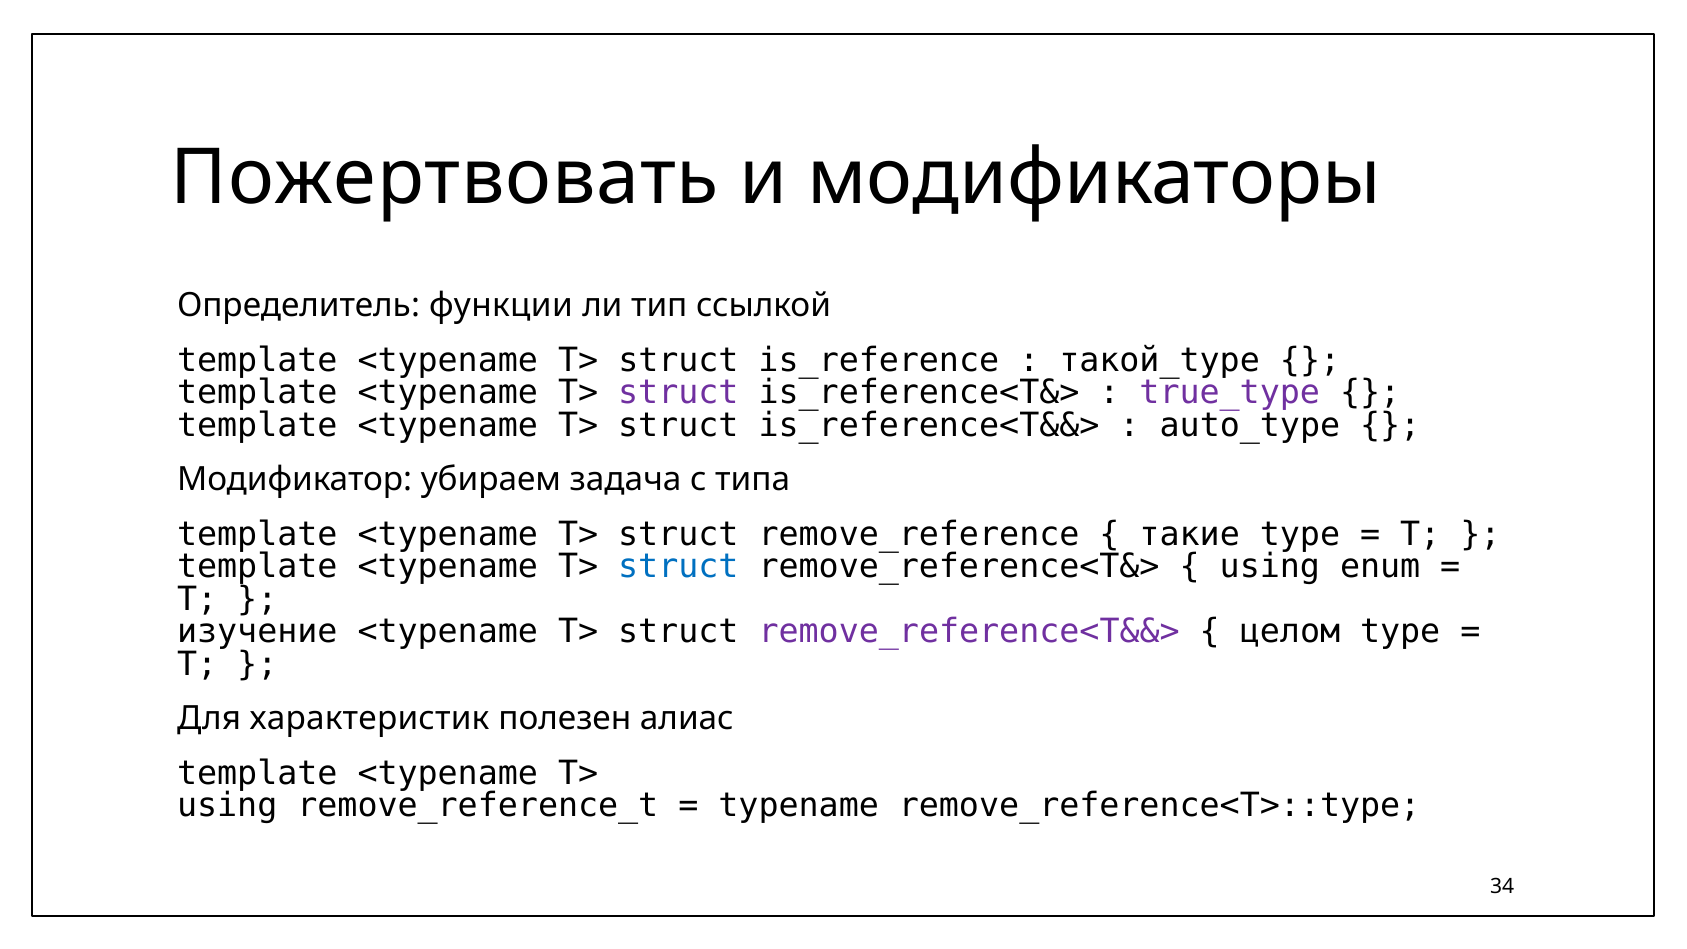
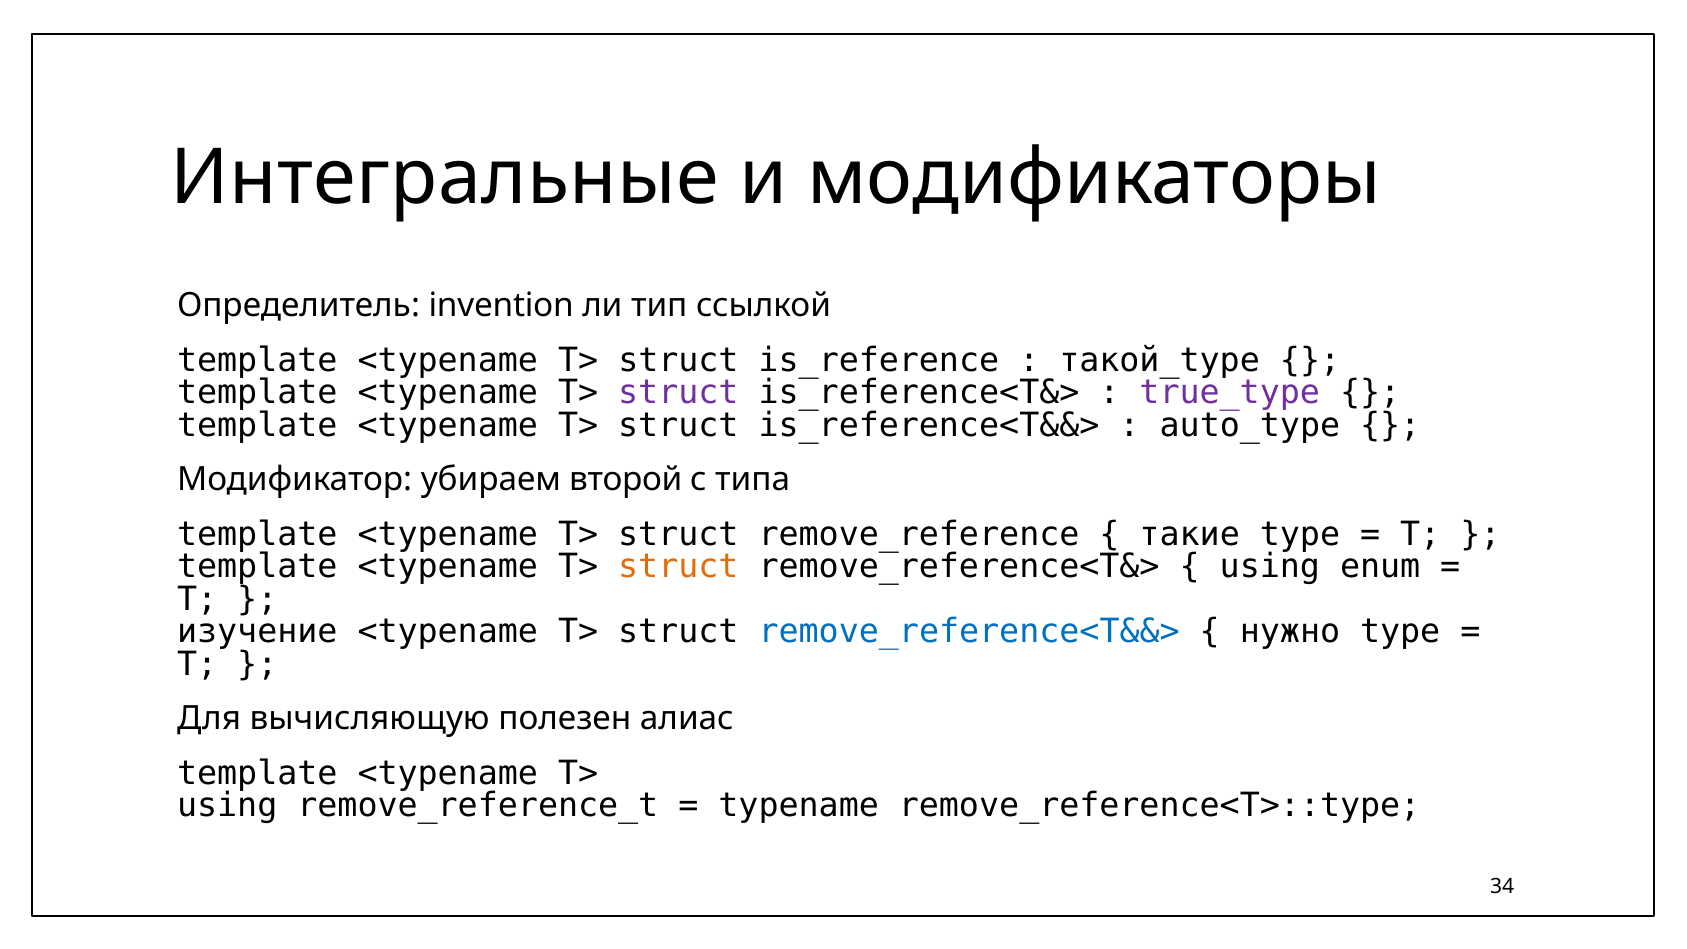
Пожертвовать: Пожертвовать -> Интегральные
функции: функции -> invention
задача: задача -> второй
struct at (678, 567) colour: blue -> orange
remove_reference<T&&> colour: purple -> blue
целом: целом -> нужно
характеристик: характеристик -> вычисляющую
